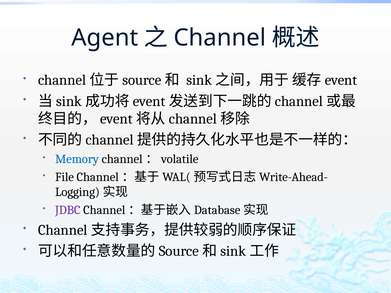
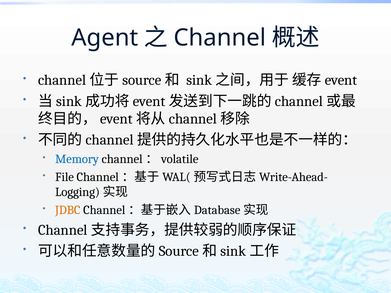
JDBC colour: purple -> orange
